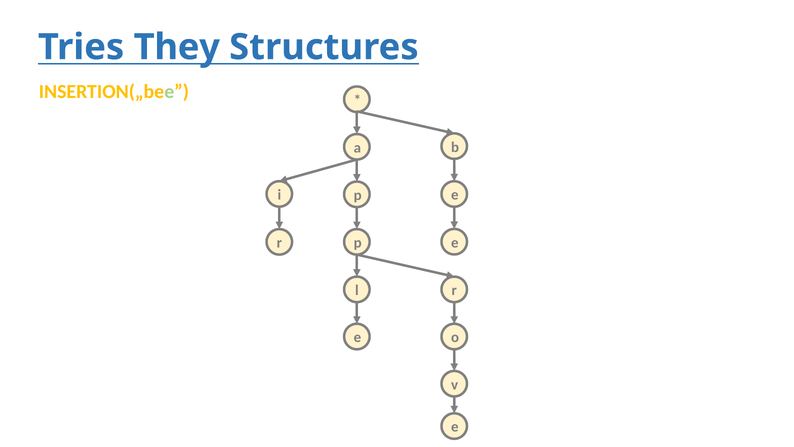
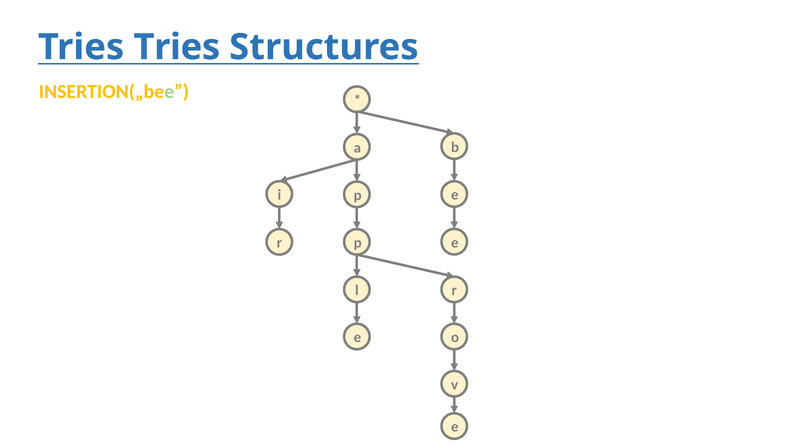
Tries They: They -> Tries
